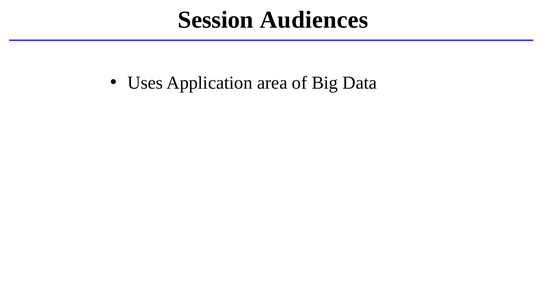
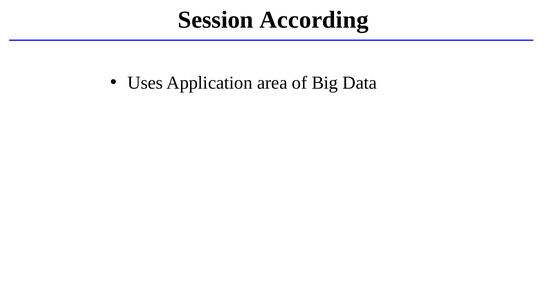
Audiences: Audiences -> According
